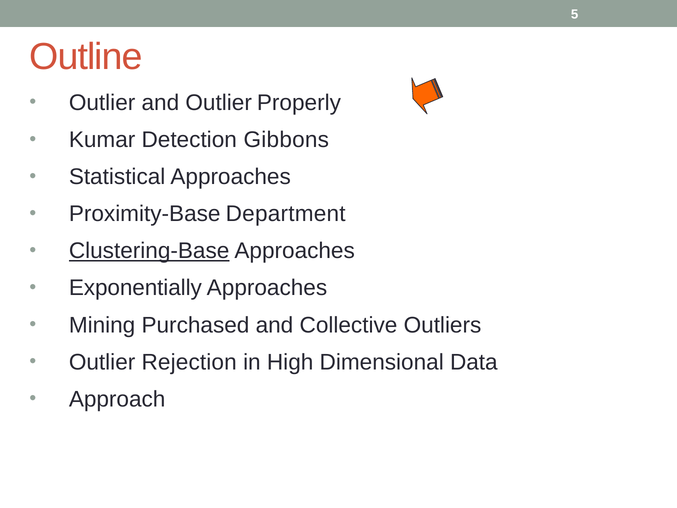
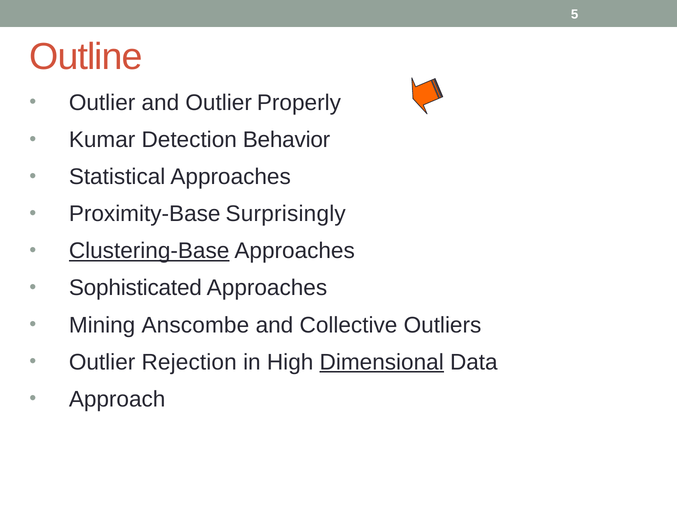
Gibbons: Gibbons -> Behavior
Department: Department -> Surprisingly
Exponentially: Exponentially -> Sophisticated
Purchased: Purchased -> Anscombe
Dimensional underline: none -> present
